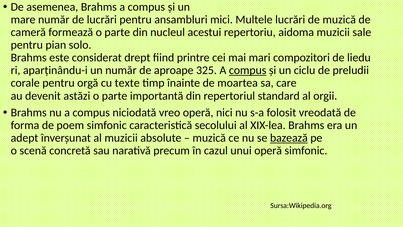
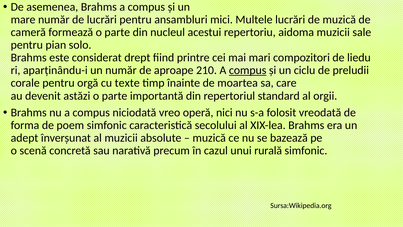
325: 325 -> 210
bazează underline: present -> none
unui operă: operă -> rurală
